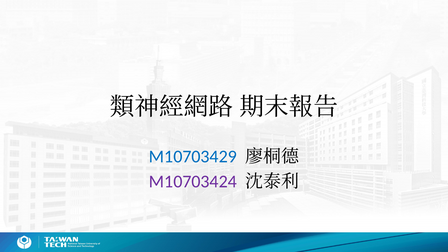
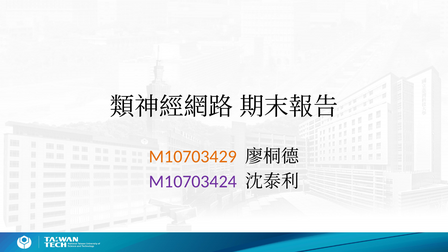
M10703429 colour: blue -> orange
